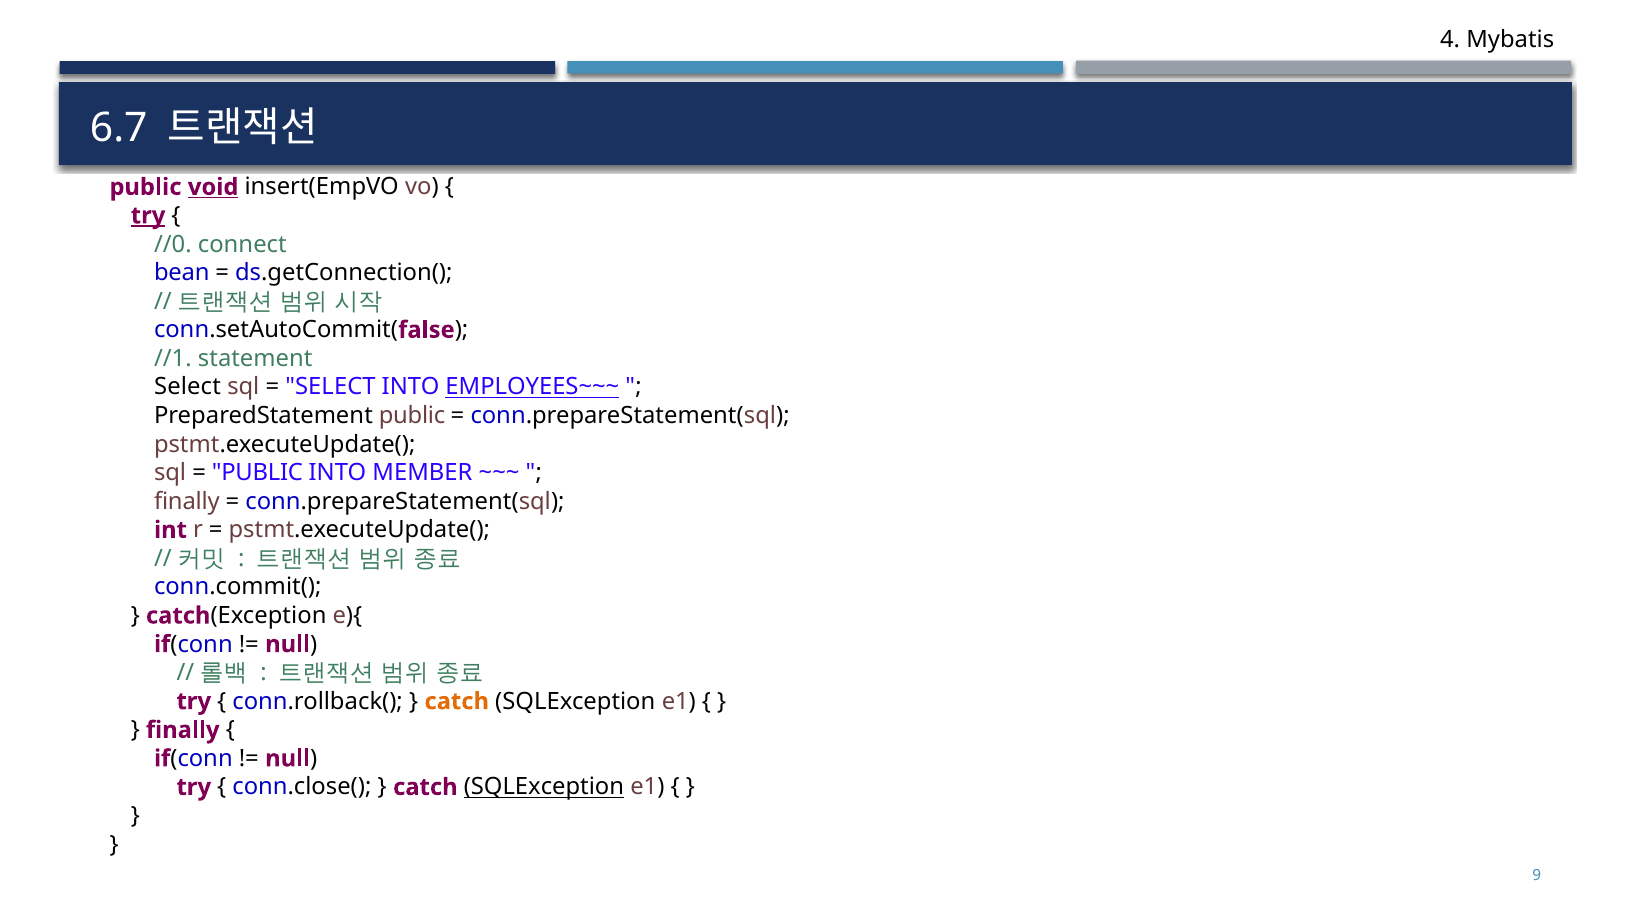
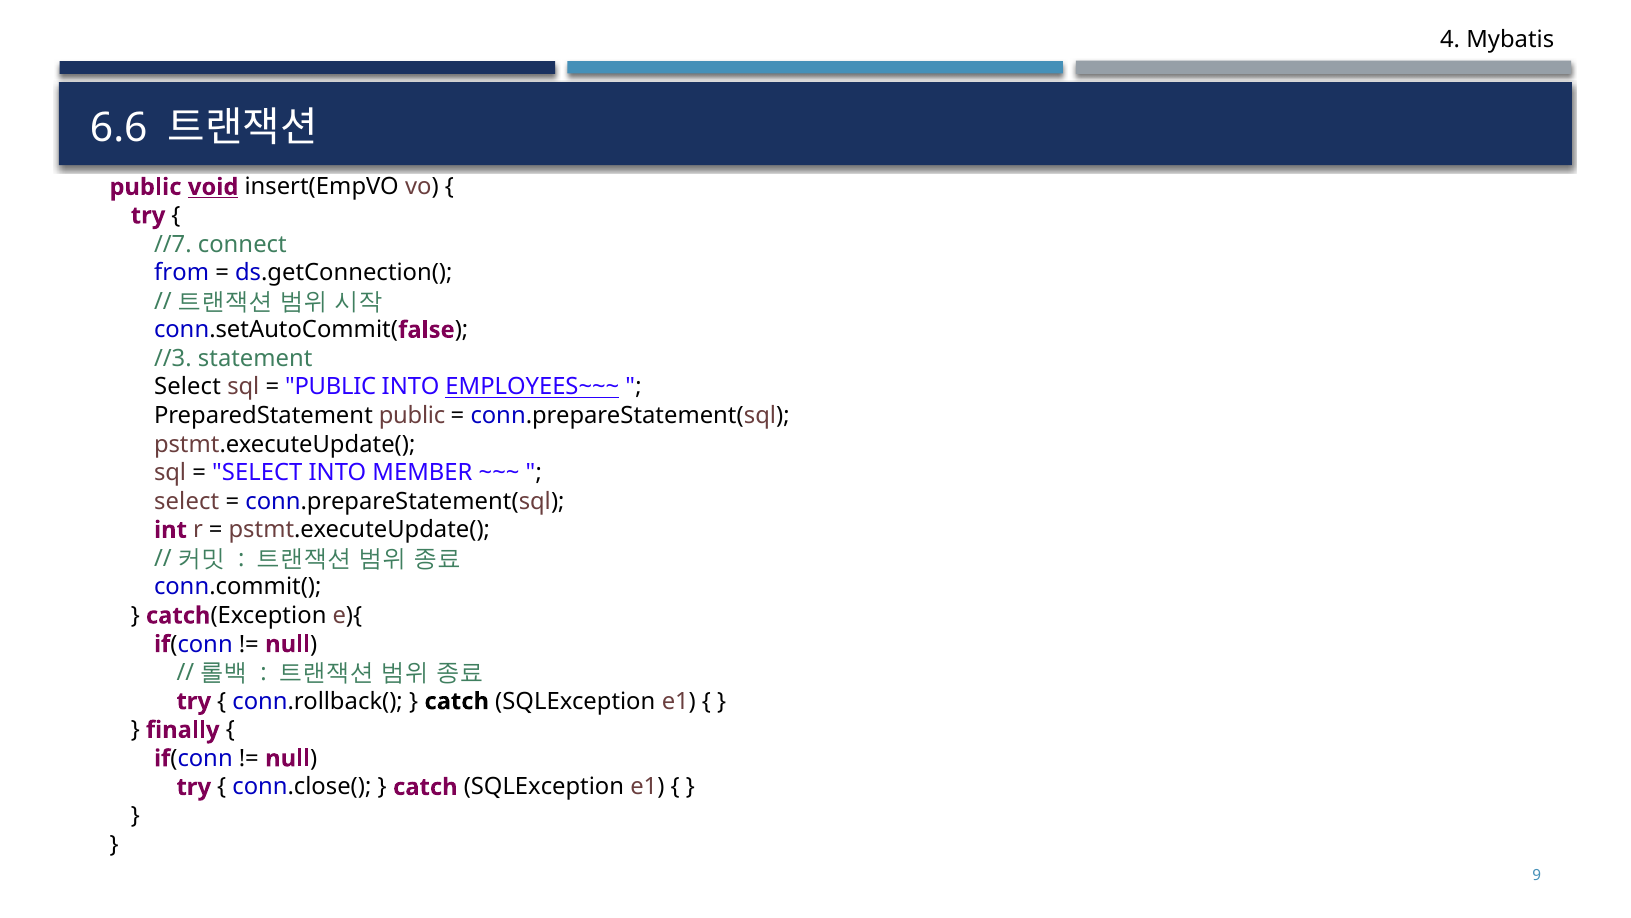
6.7: 6.7 -> 6.6
try at (148, 215) underline: present -> none
//0: //0 -> //7
bean: bean -> from
//1: //1 -> //3
SELECT at (330, 387): SELECT -> PUBLIC
PUBLIC at (257, 472): PUBLIC -> SELECT
finally at (187, 501): finally -> select
catch at (457, 701) colour: orange -> black
SQLException at (544, 787) underline: present -> none
